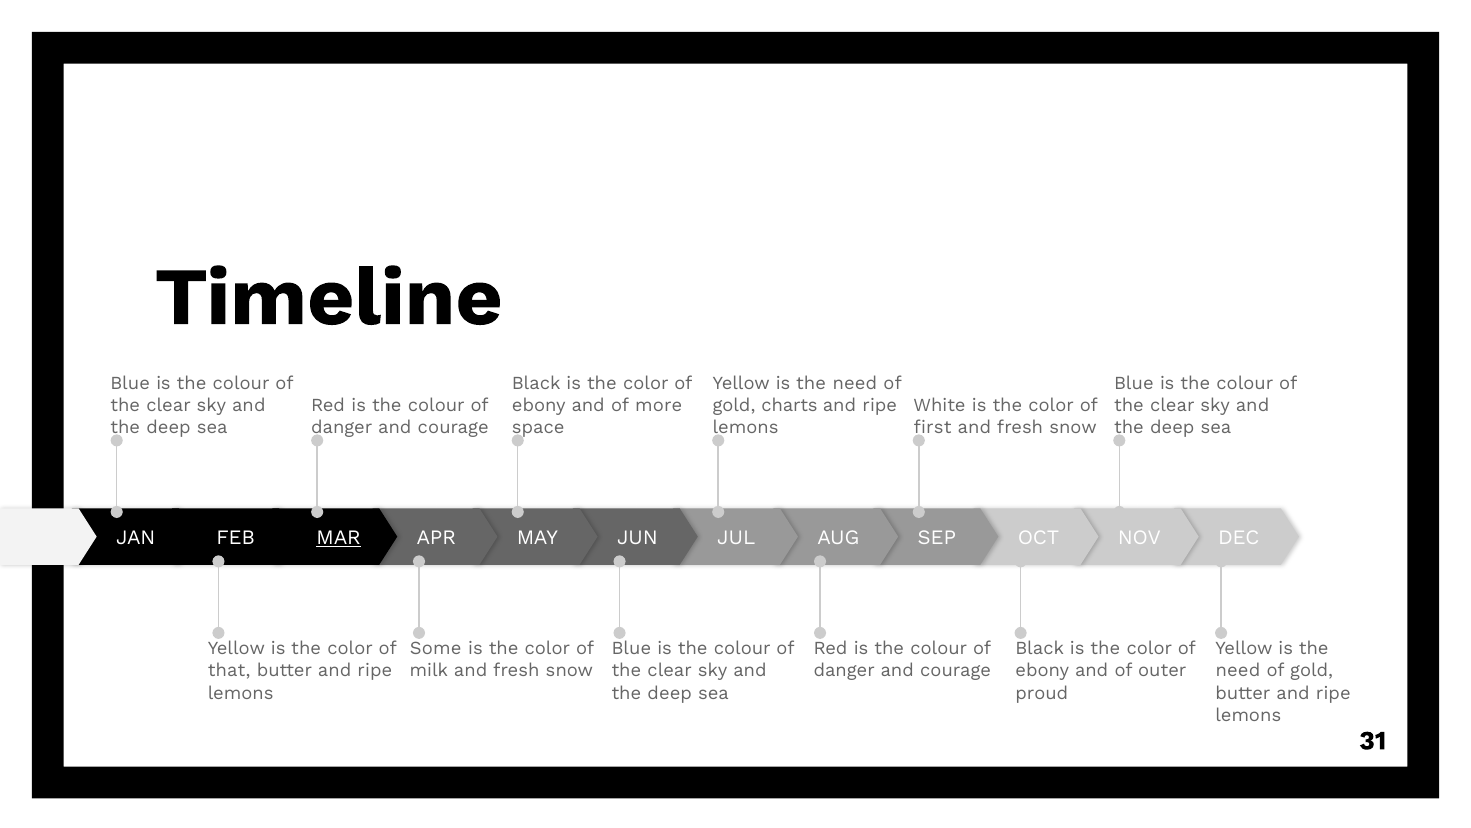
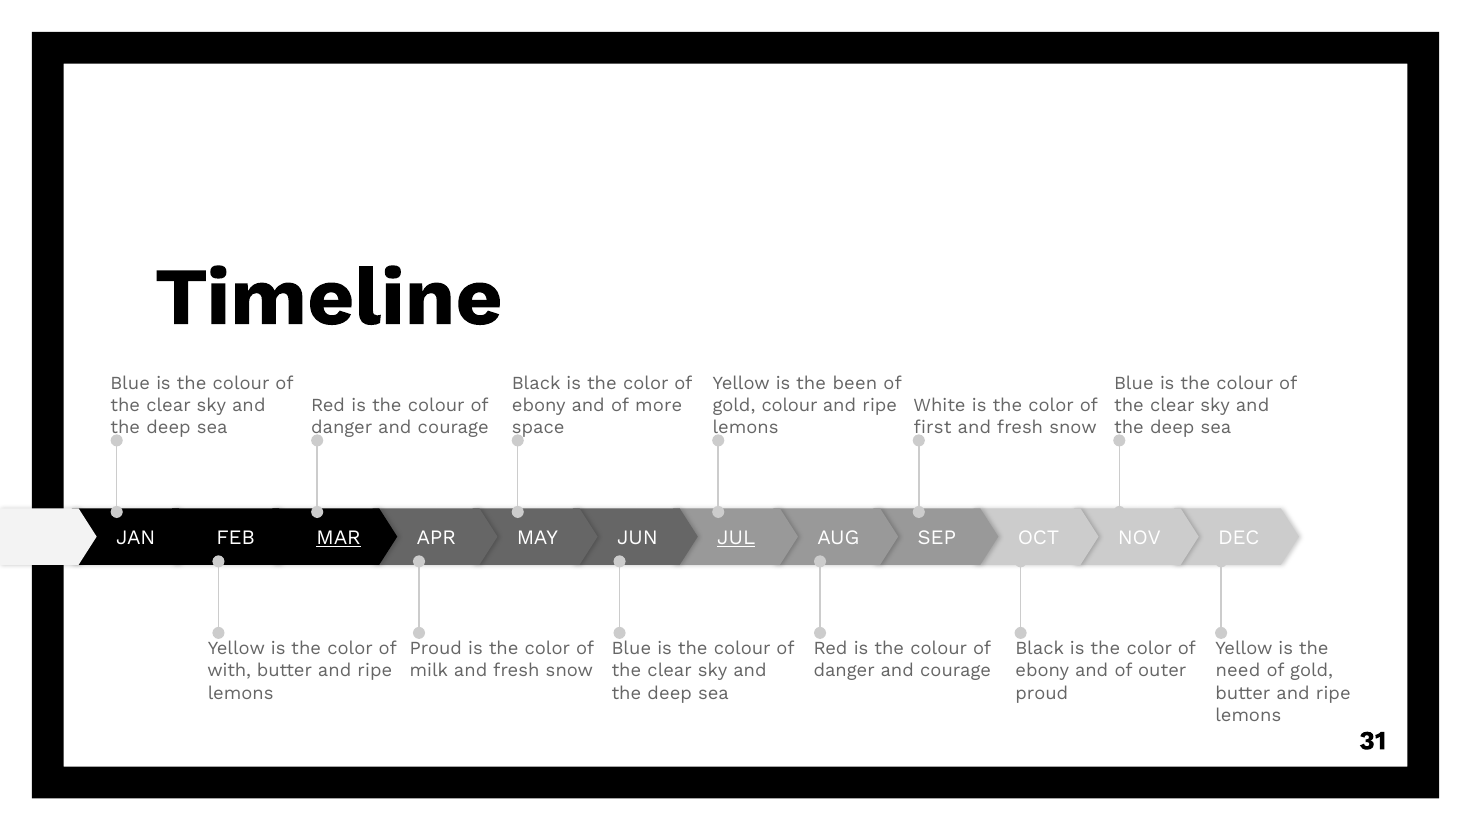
need at (855, 383): need -> been
gold charts: charts -> colour
JUL underline: none -> present
Some at (436, 648): Some -> Proud
that: that -> with
